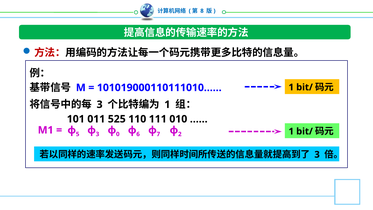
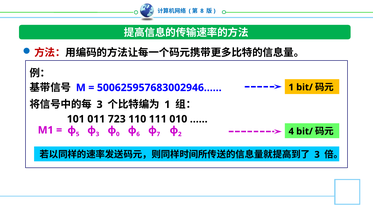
101019000110111010……: 101019000110111010…… -> 500625957683002946……
525: 525 -> 723
1 at (291, 131): 1 -> 4
